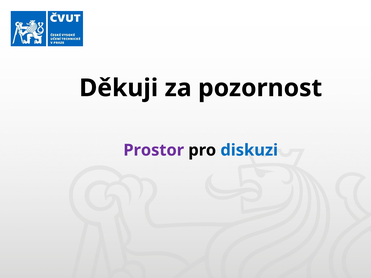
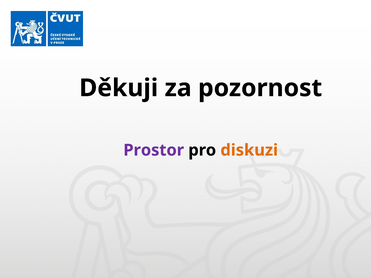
diskuzi colour: blue -> orange
